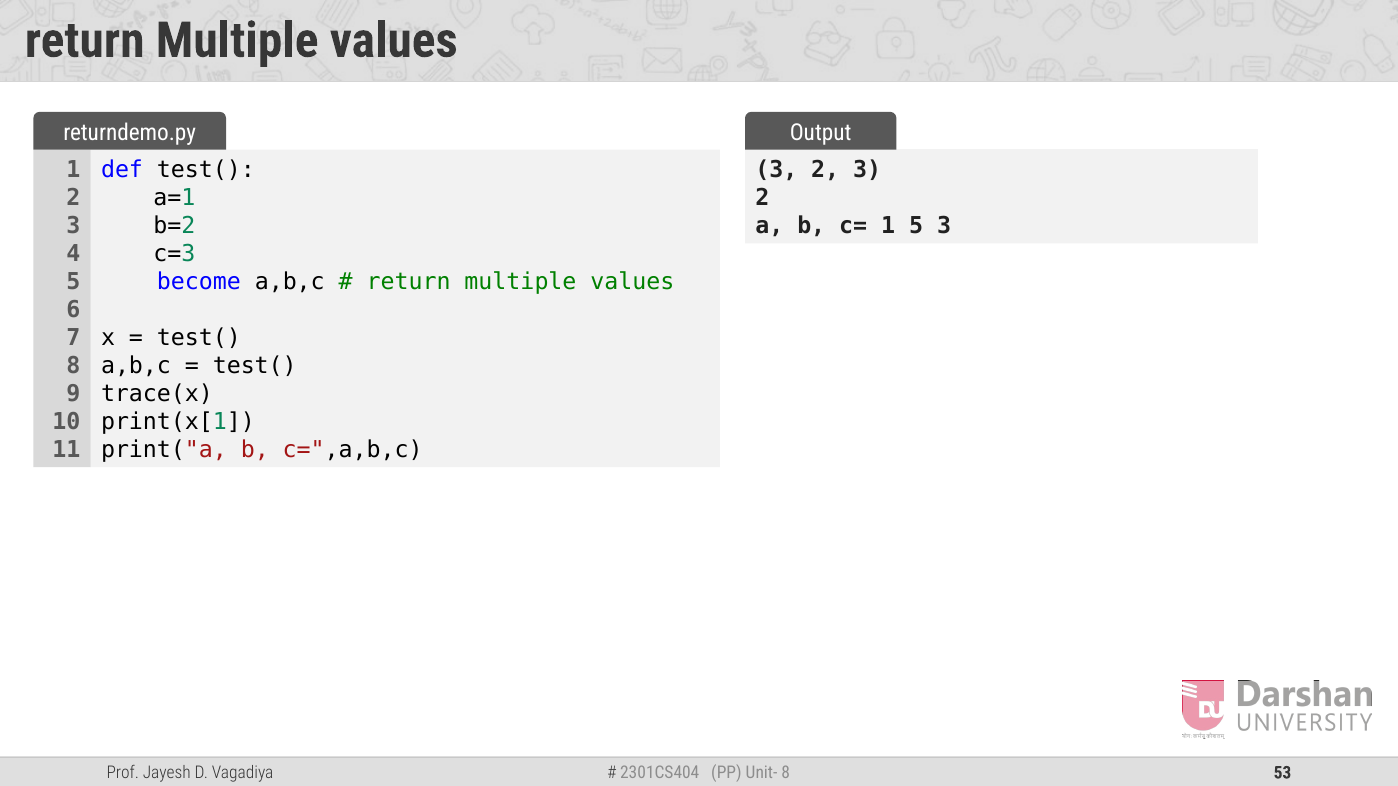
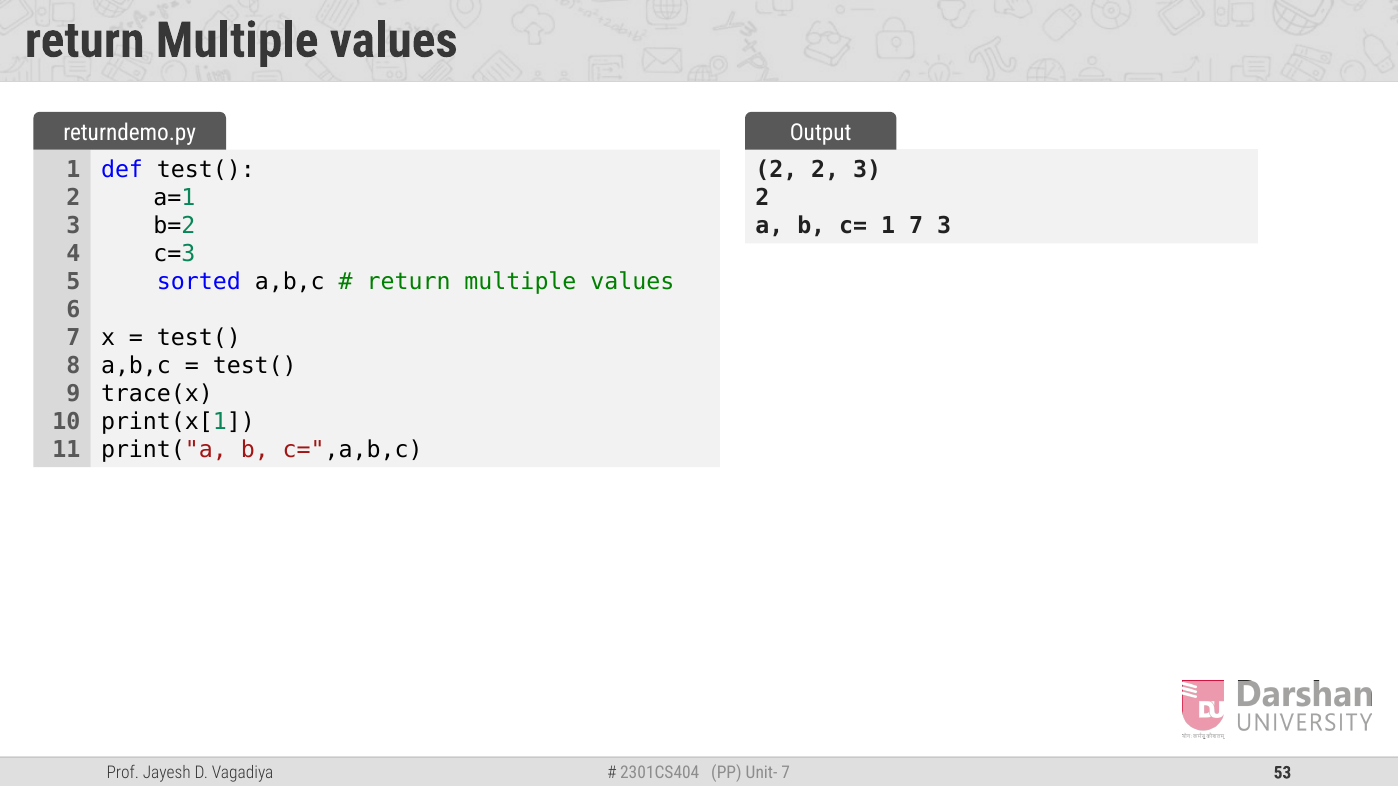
3 at (776, 170): 3 -> 2
1 5: 5 -> 7
become: become -> sorted
8 at (786, 773): 8 -> 7
